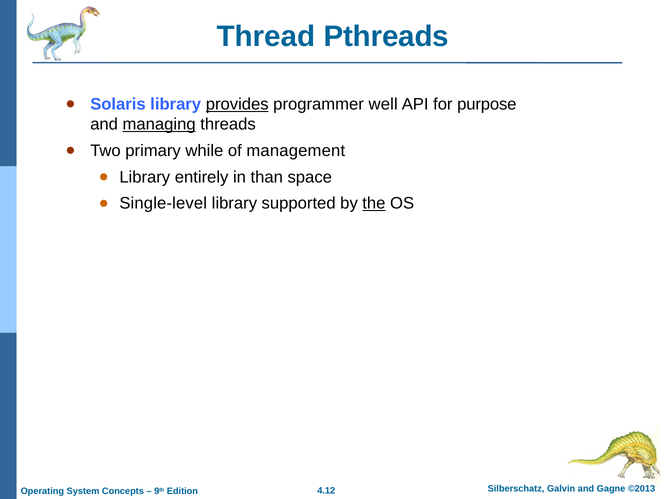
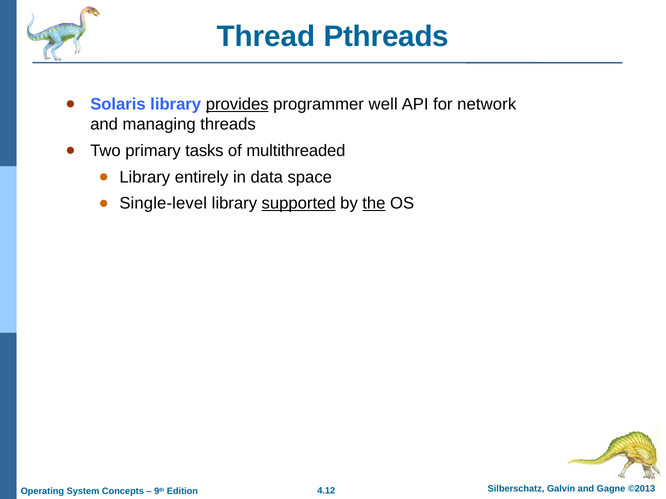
purpose: purpose -> network
managing underline: present -> none
while: while -> tasks
management: management -> multithreaded
than: than -> data
supported underline: none -> present
